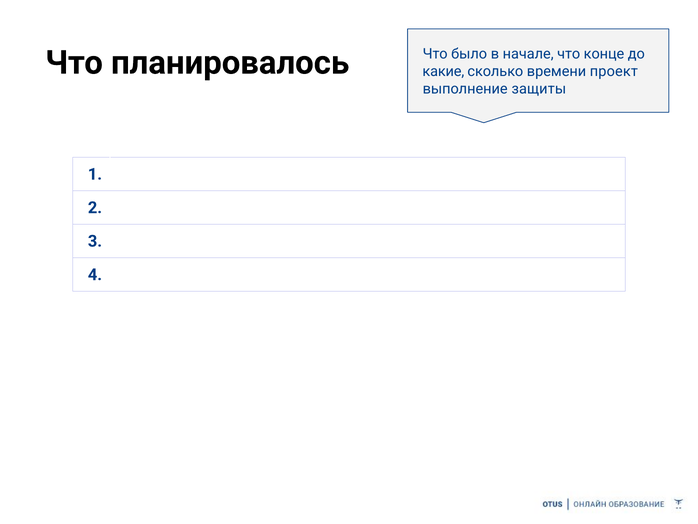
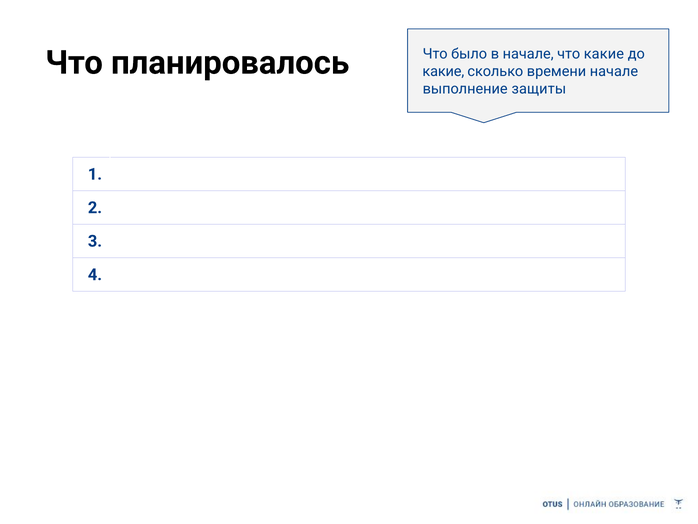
что конце: конце -> какие
времени проект: проект -> начале
